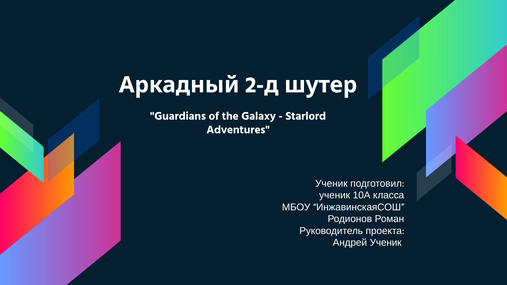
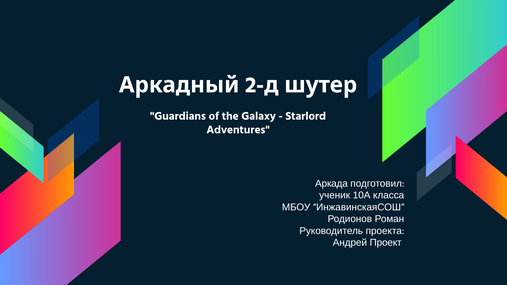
Ученик at (331, 184): Ученик -> Аркада
Андрей Ученик: Ученик -> Проект
